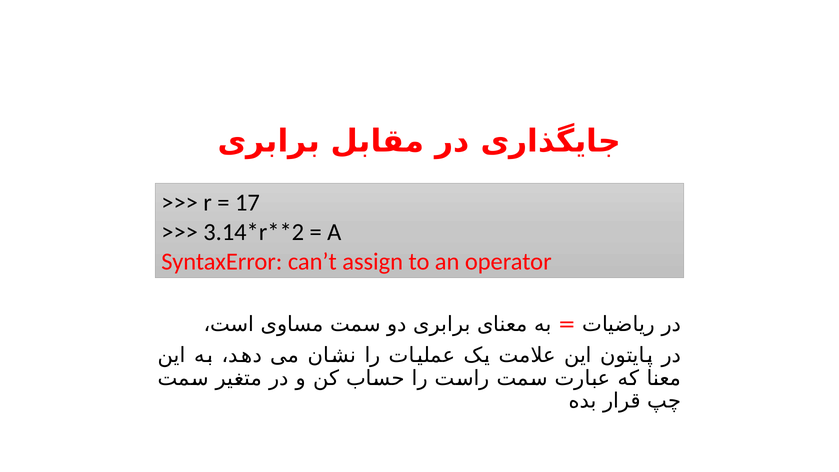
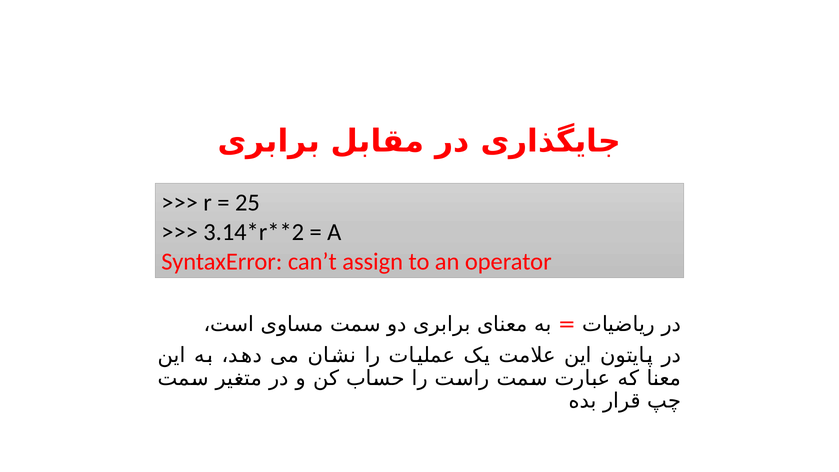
17: 17 -> 25
